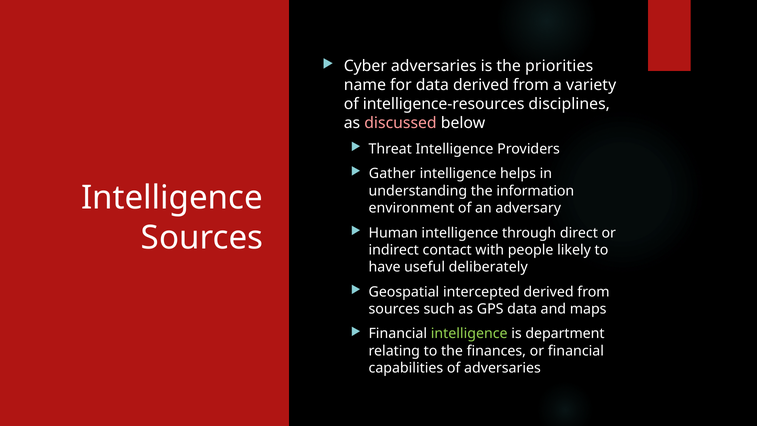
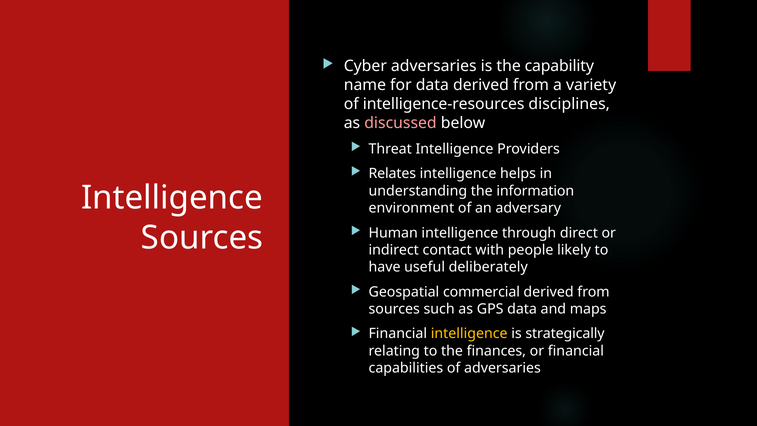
priorities: priorities -> capability
Gather: Gather -> Relates
intercepted: intercepted -> commercial
intelligence at (469, 334) colour: light green -> yellow
department: department -> strategically
